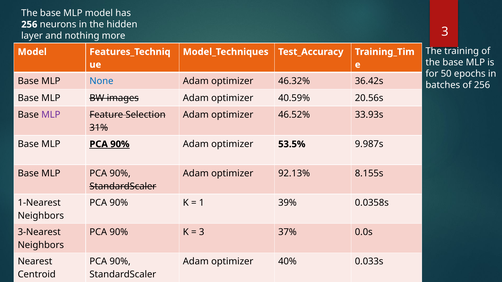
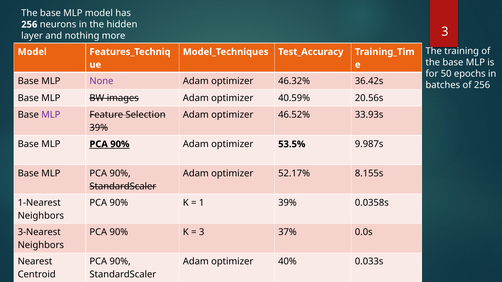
None colour: blue -> purple
31% at (99, 128): 31% -> 39%
92.13%: 92.13% -> 52.17%
